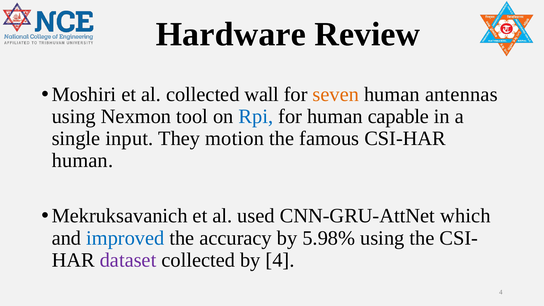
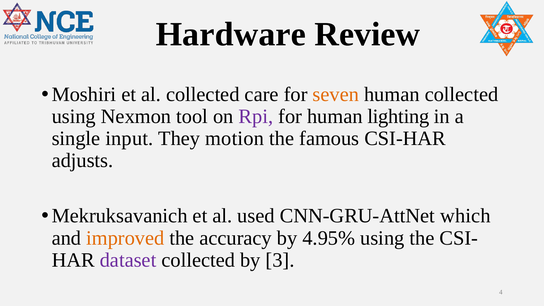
wall: wall -> care
human antennas: antennas -> collected
Rpi colour: blue -> purple
capable: capable -> lighting
human at (82, 160): human -> adjusts
improved colour: blue -> orange
5.98%: 5.98% -> 4.95%
by 4: 4 -> 3
